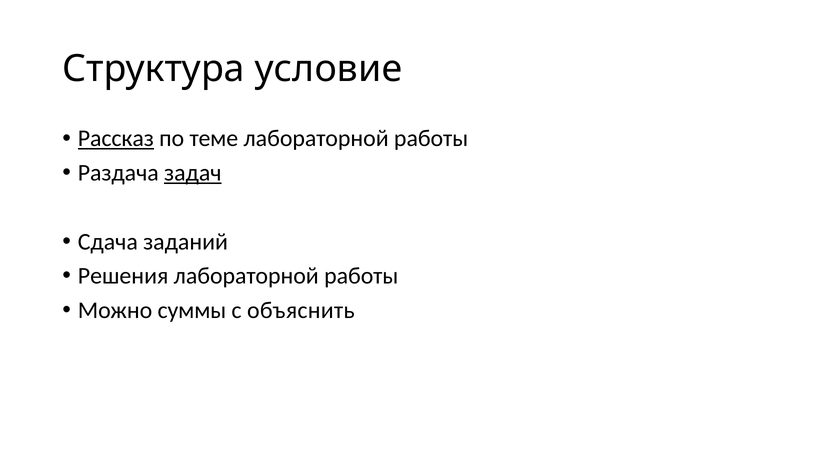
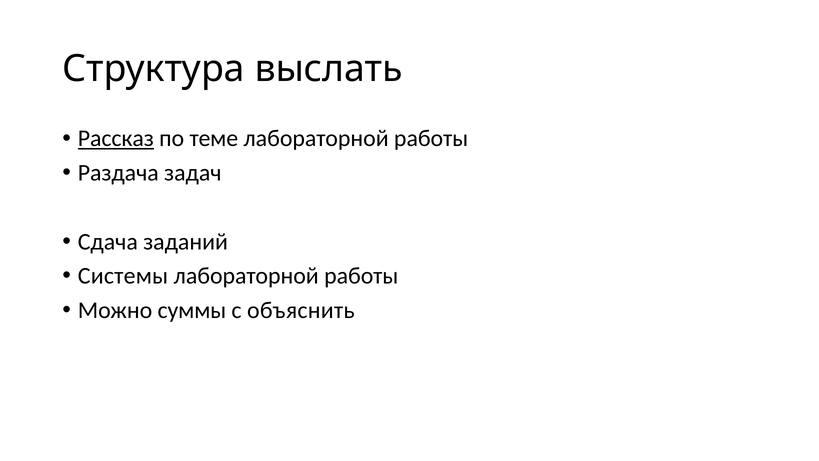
условие: условие -> выслать
задач underline: present -> none
Решения: Решения -> Системы
